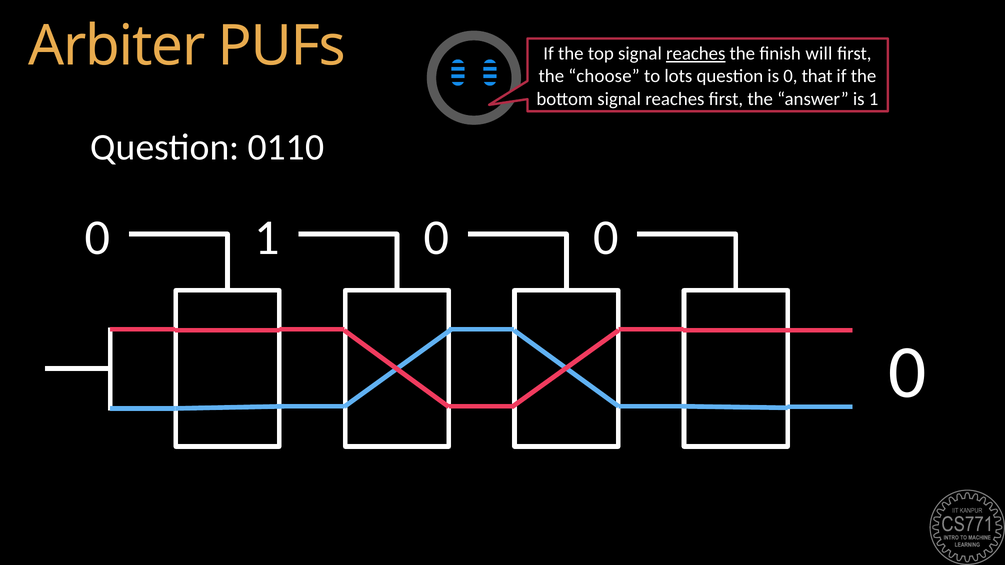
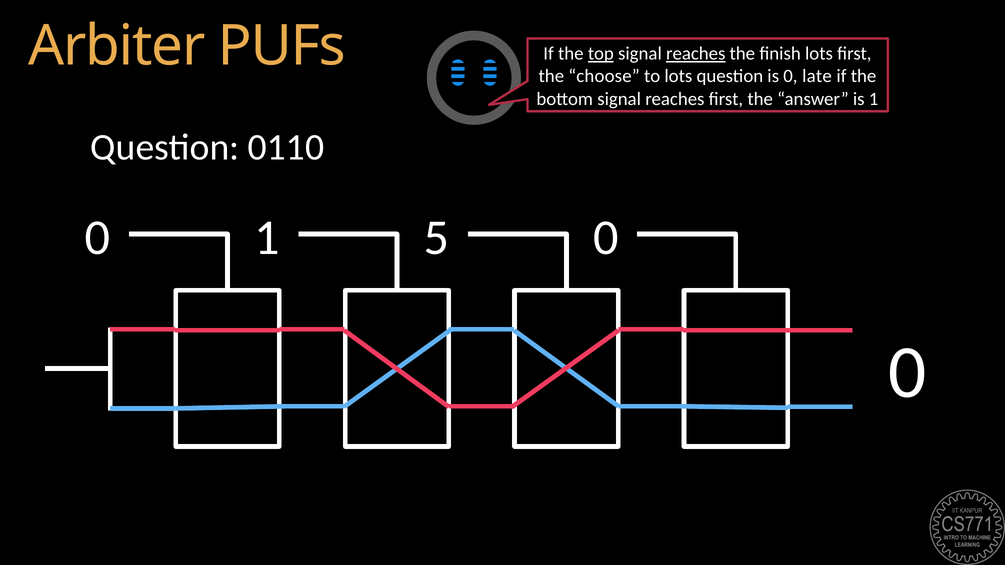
top underline: none -> present
finish will: will -> lots
that: that -> late
0 at (436, 238): 0 -> 5
